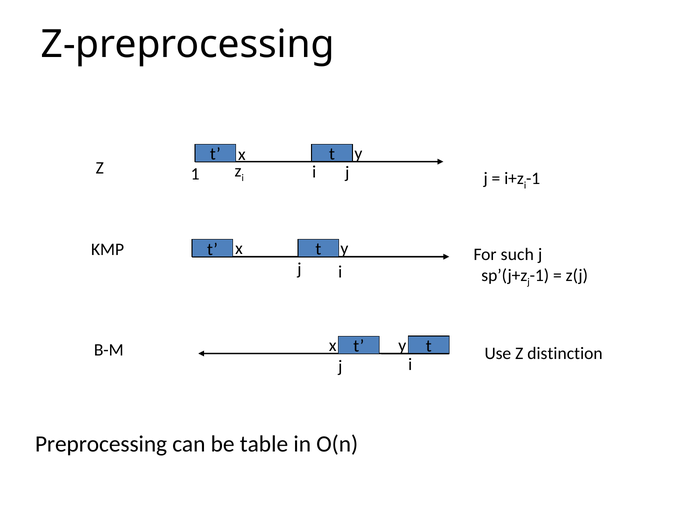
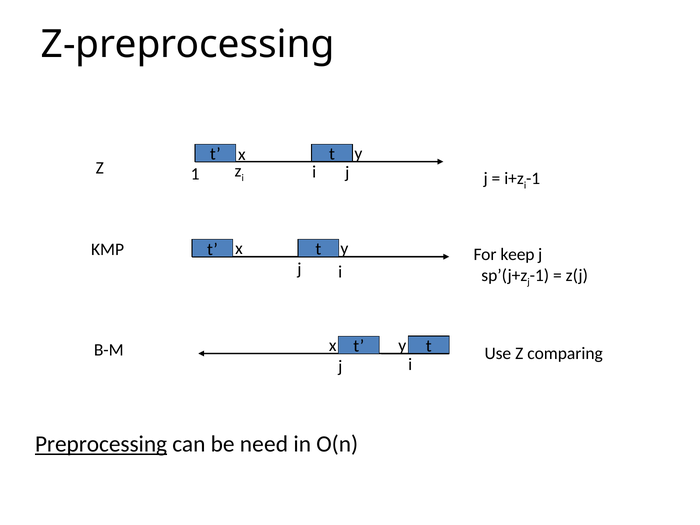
such: such -> keep
distinction: distinction -> comparing
Preprocessing underline: none -> present
table: table -> need
